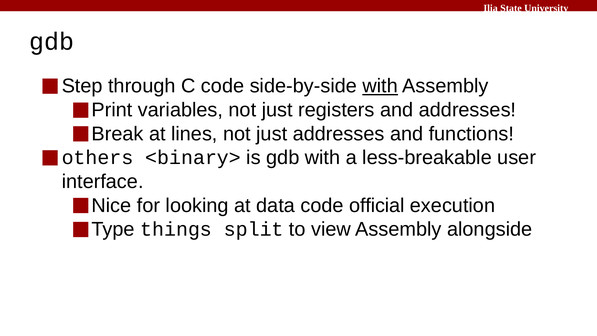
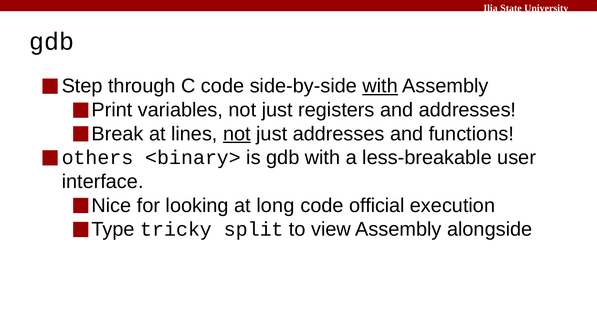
not at (237, 134) underline: none -> present
data: data -> long
things: things -> tricky
